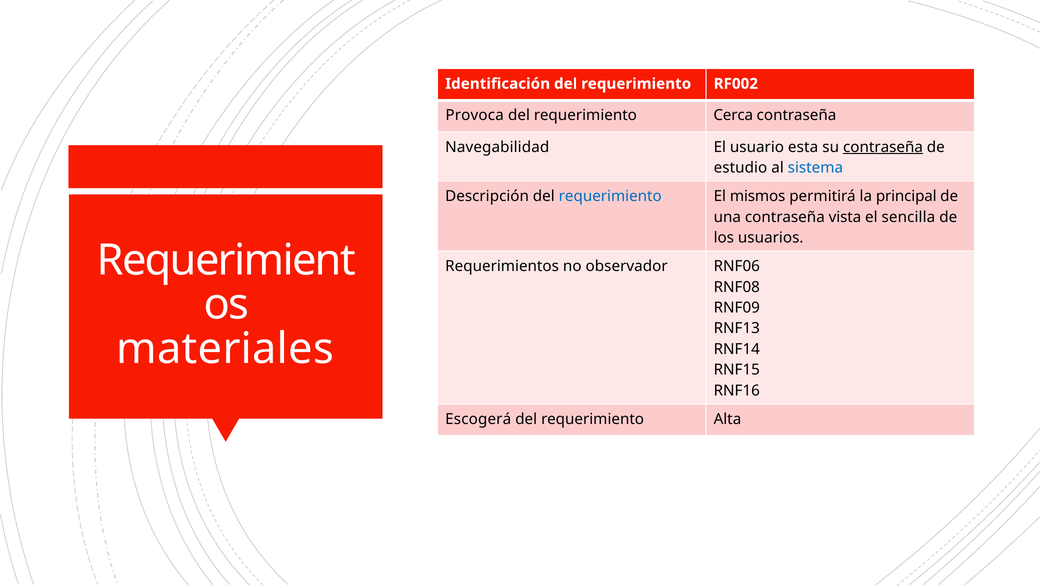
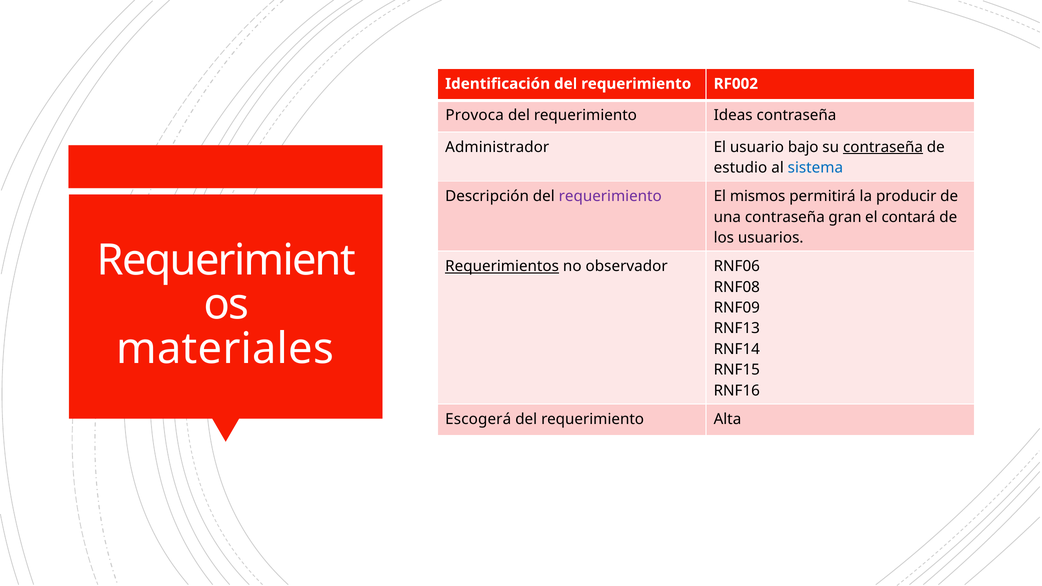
Cerca: Cerca -> Ideas
Navegabilidad: Navegabilidad -> Administrador
esta: esta -> bajo
requerimiento at (610, 196) colour: blue -> purple
principal: principal -> producir
vista: vista -> gran
sencilla: sencilla -> contará
Requerimientos underline: none -> present
